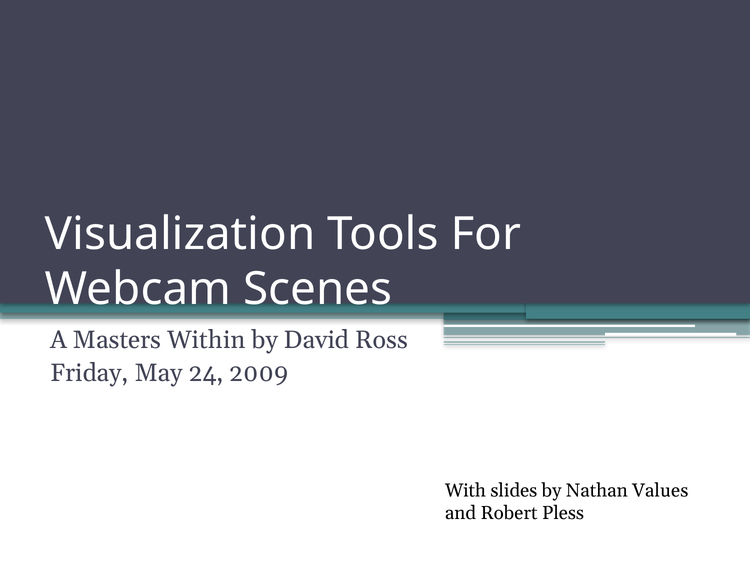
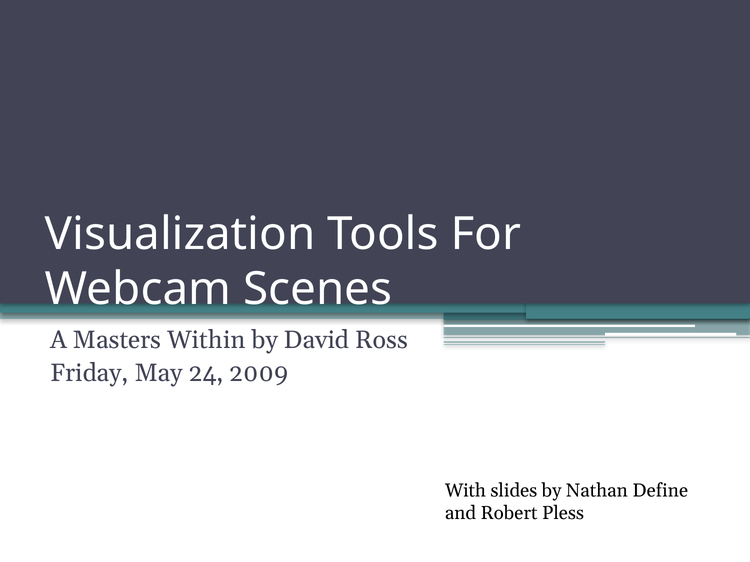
Values: Values -> Define
